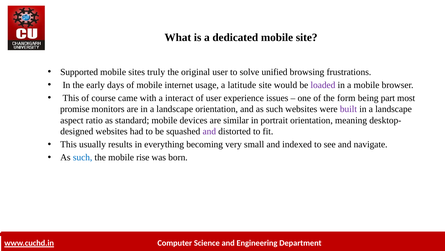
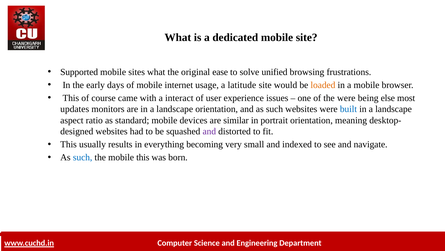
sites truly: truly -> what
original user: user -> ease
loaded colour: purple -> orange
the form: form -> were
part: part -> else
promise: promise -> updates
built colour: purple -> blue
mobile rise: rise -> this
